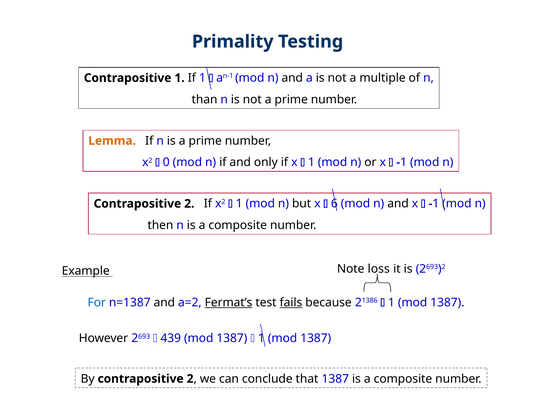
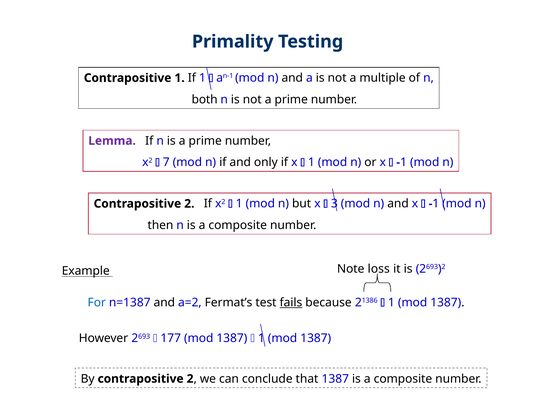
than: than -> both
Lemma colour: orange -> purple
0: 0 -> 7
6: 6 -> 3
Fermat’s underline: present -> none
439: 439 -> 177
